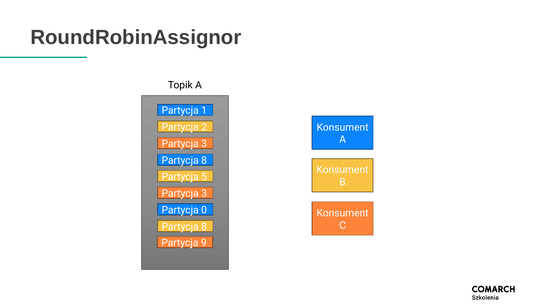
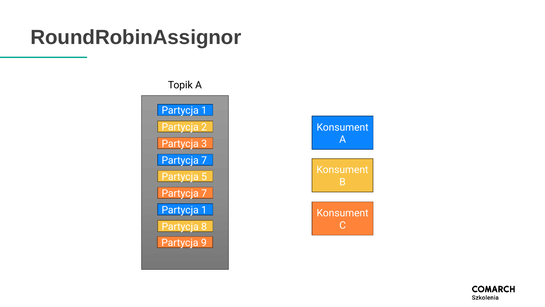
8 at (204, 160): 8 -> 7
3 at (204, 193): 3 -> 7
0 at (204, 210): 0 -> 1
